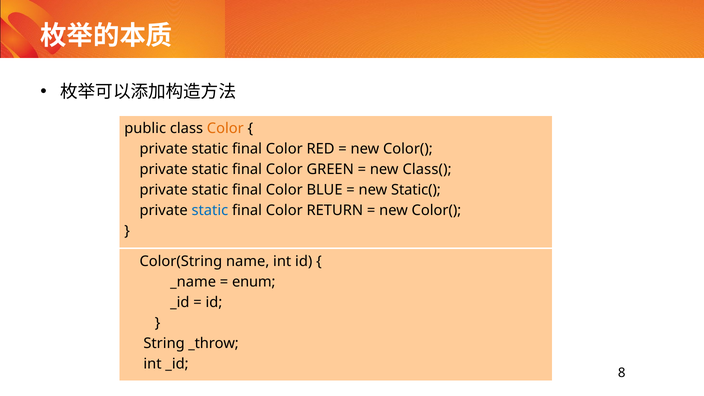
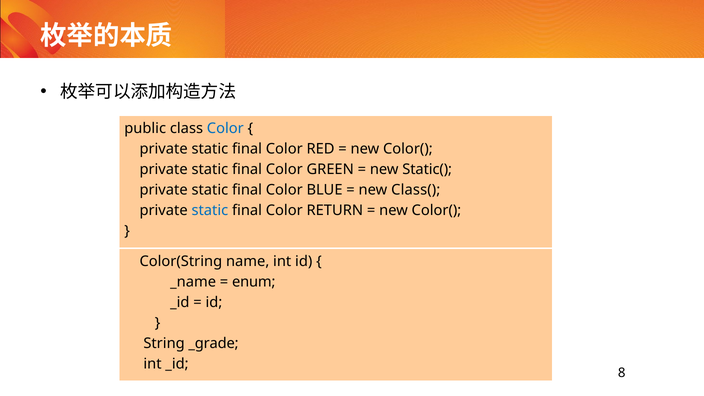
Color at (225, 128) colour: orange -> blue
Class(: Class( -> Static(
Static(: Static( -> Class(
_throw: _throw -> _grade
